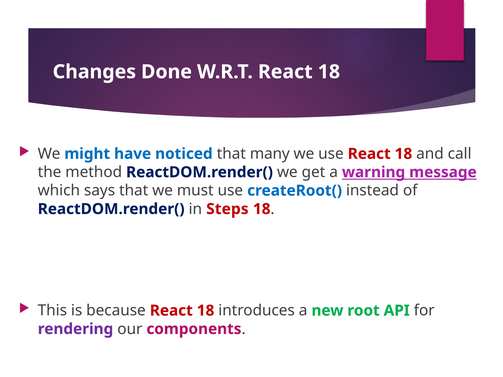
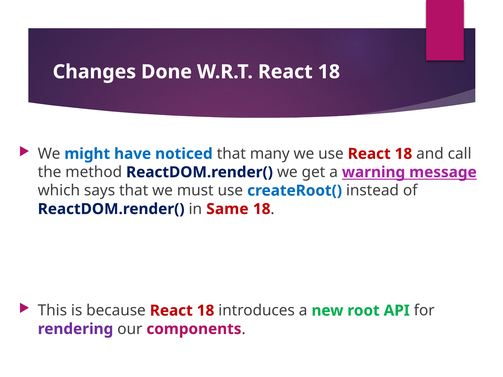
Steps: Steps -> Same
